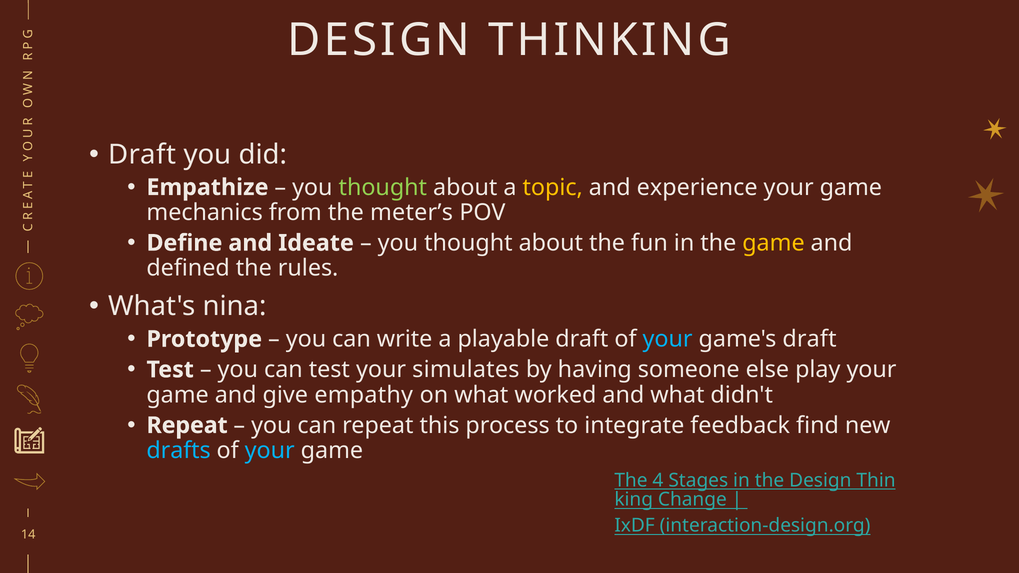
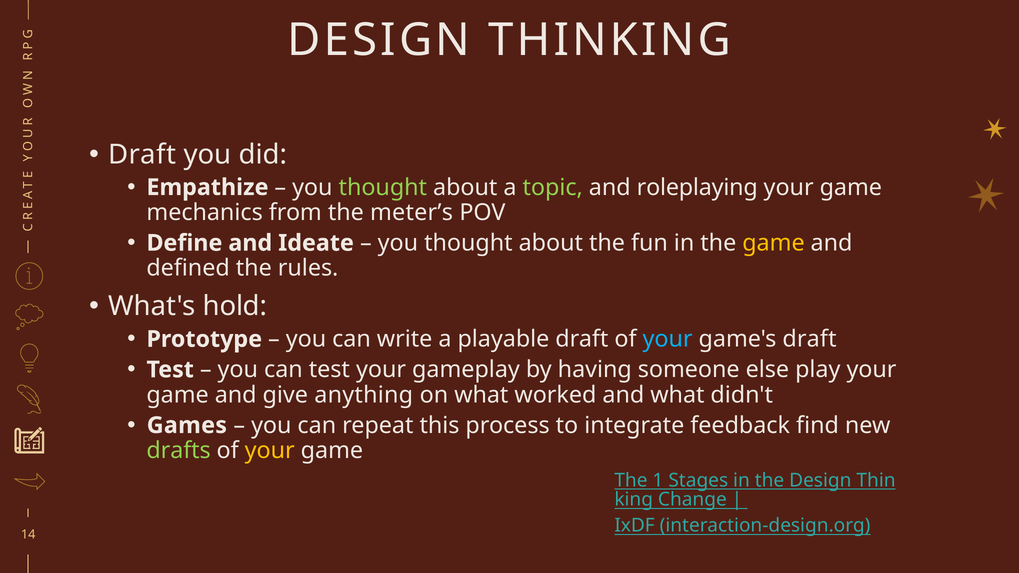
topic colour: yellow -> light green
experience: experience -> roleplaying
nina: nina -> hold
simulates: simulates -> gameplay
empathy: empathy -> anything
Repeat at (187, 425): Repeat -> Games
drafts colour: light blue -> light green
your at (270, 451) colour: light blue -> yellow
4: 4 -> 1
